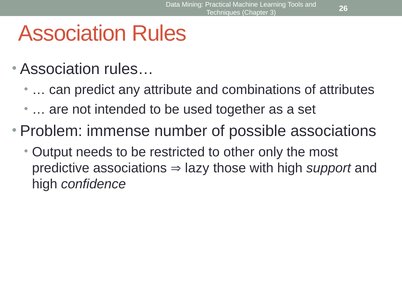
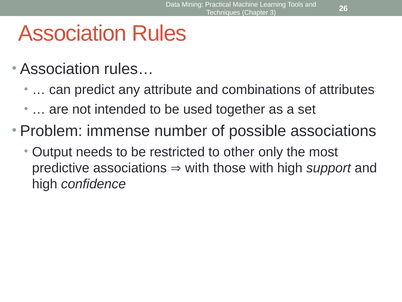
lazy at (197, 168): lazy -> with
